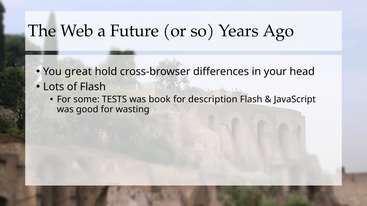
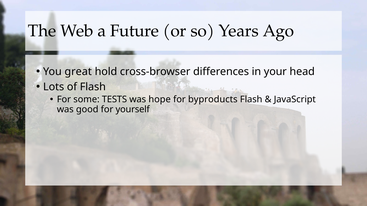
book: book -> hope
description: description -> byproducts
wasting: wasting -> yourself
